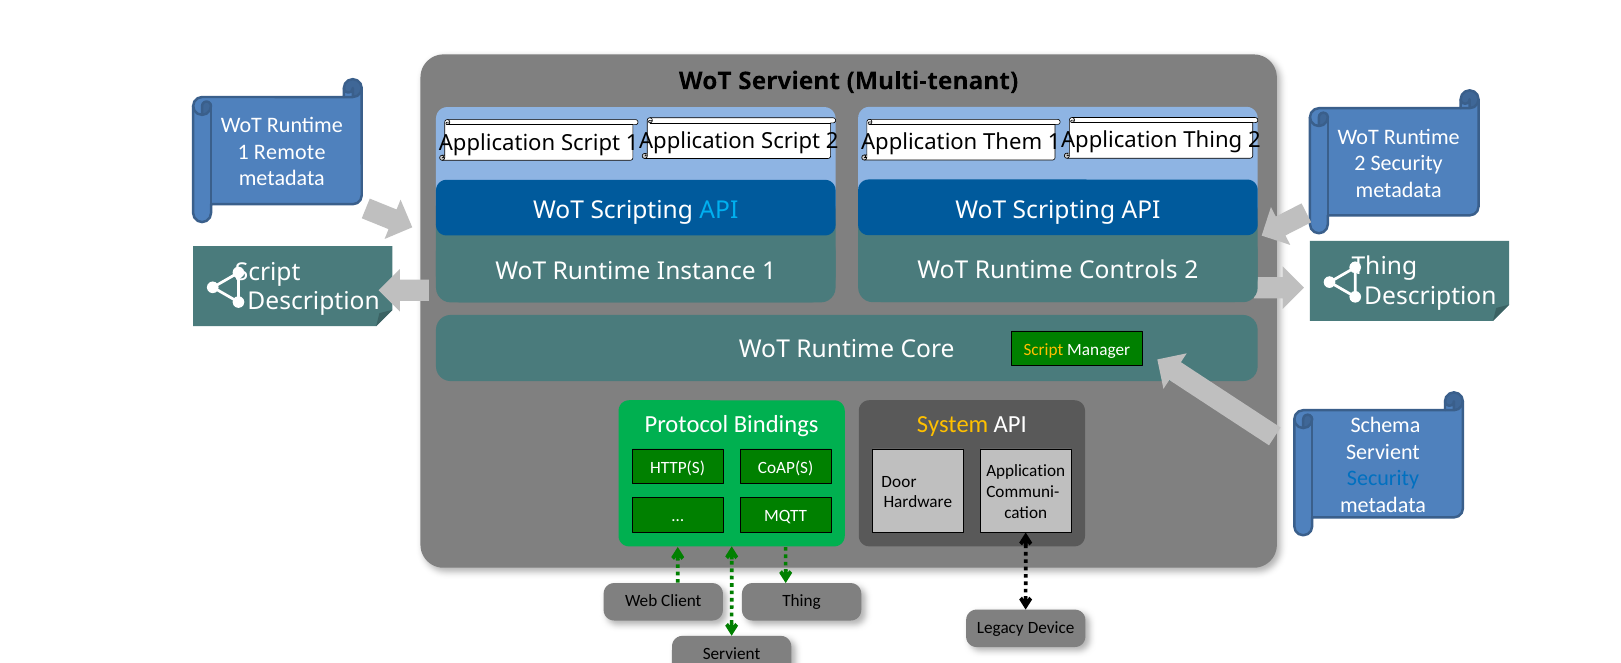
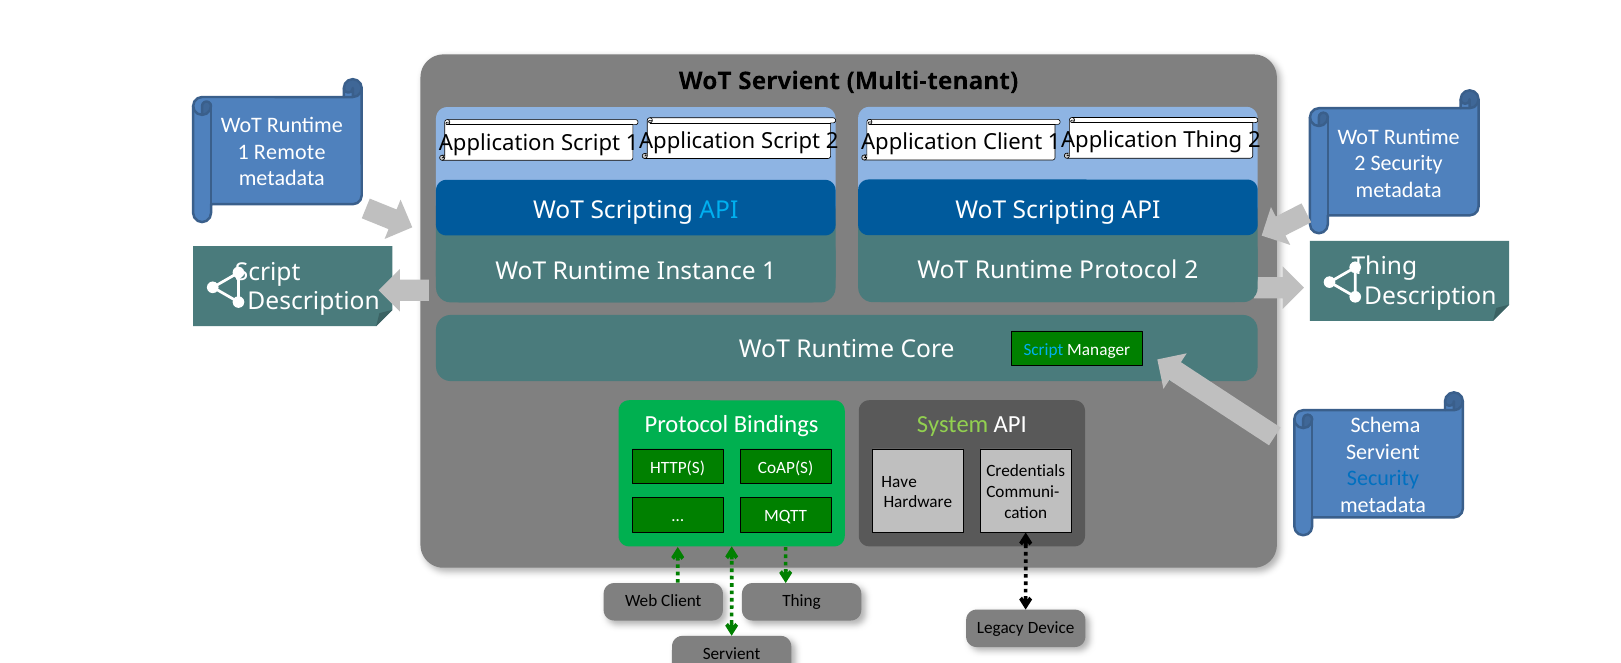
Application Them: Them -> Client
Runtime Controls: Controls -> Protocol
Script at (1043, 350) colour: yellow -> light blue
System colour: yellow -> light green
Application at (1026, 471): Application -> Credentials
Door: Door -> Have
